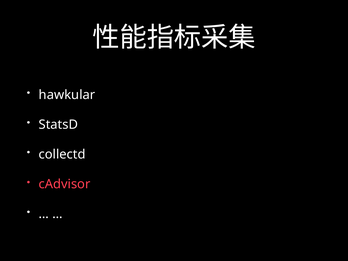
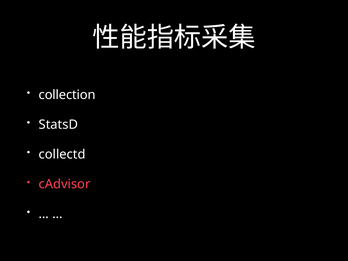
hawkular: hawkular -> collection
